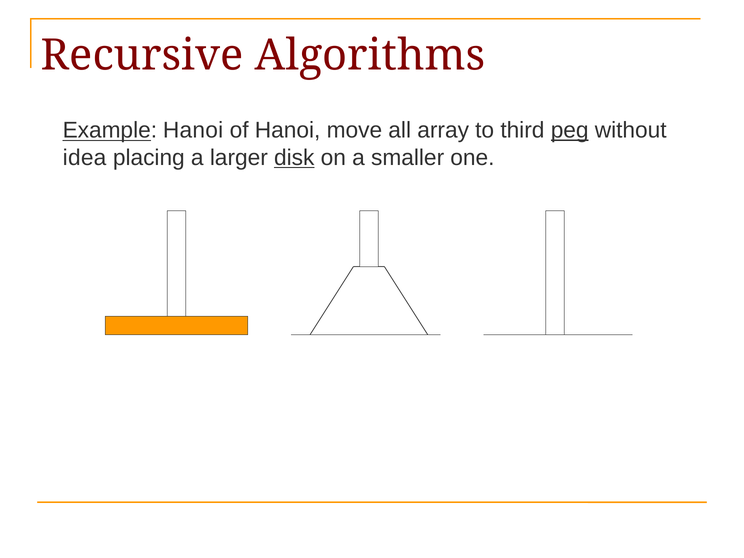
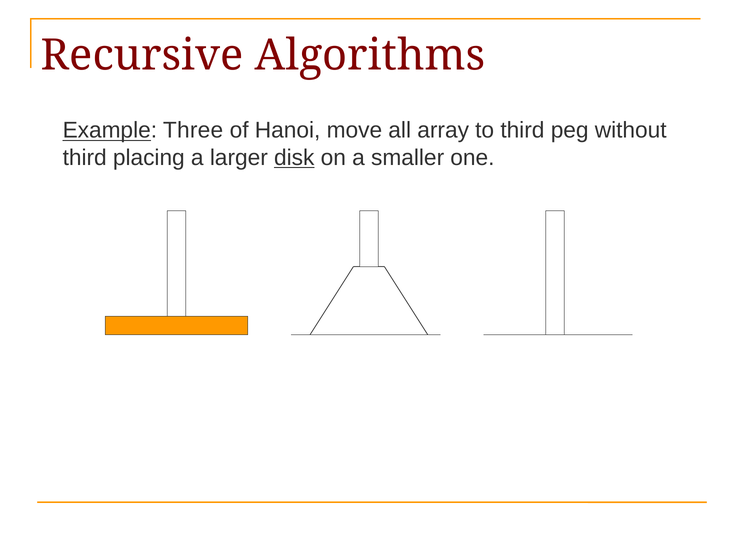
Example Hanoi: Hanoi -> Three
peg underline: present -> none
idea at (85, 158): idea -> third
